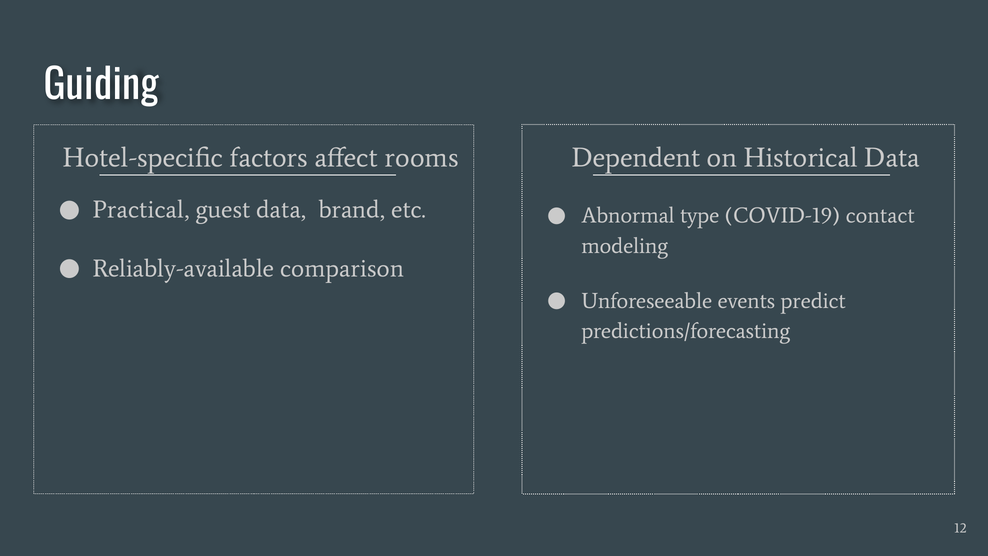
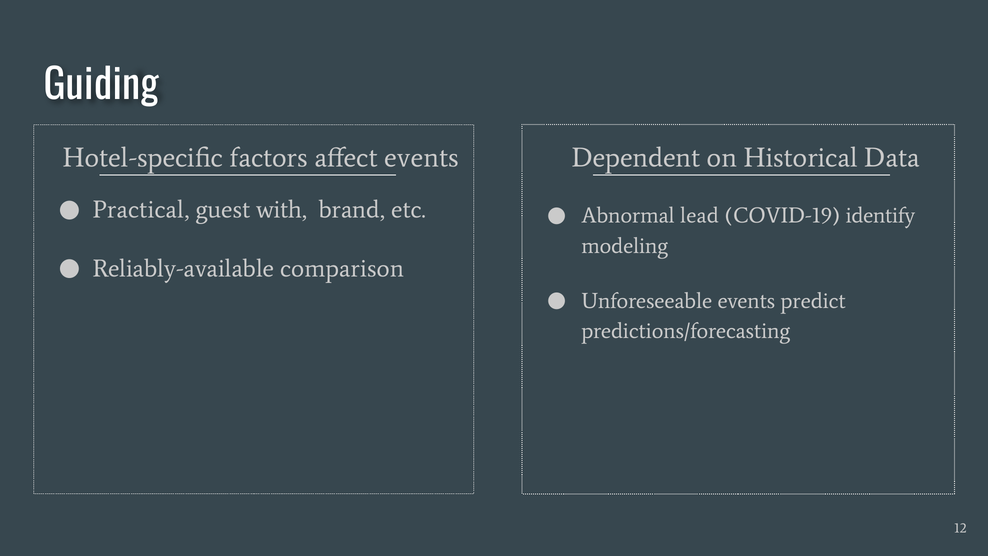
affect rooms: rooms -> events
guest data: data -> with
type: type -> lead
contact: contact -> identify
